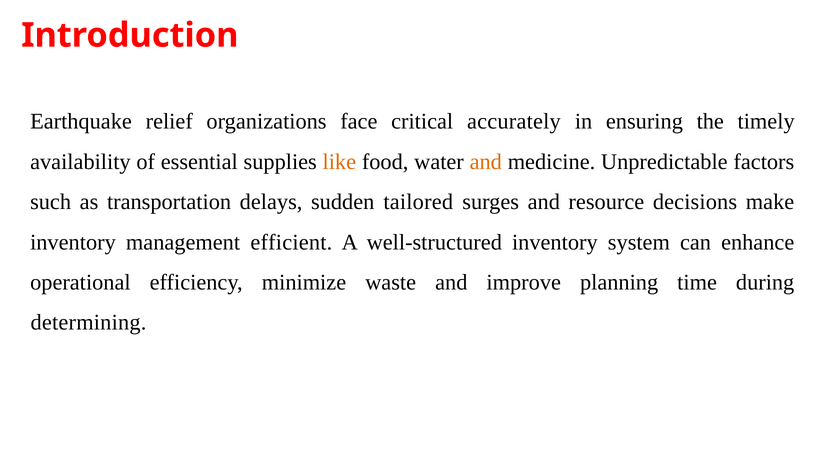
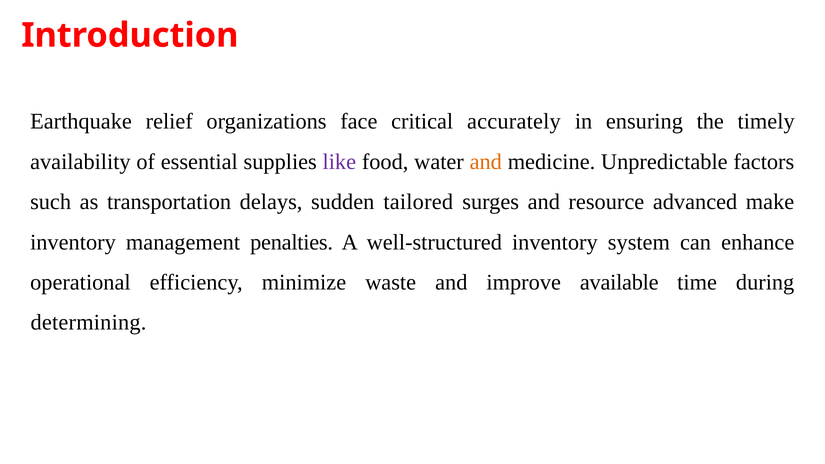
like colour: orange -> purple
decisions: decisions -> advanced
efficient: efficient -> penalties
planning: planning -> available
